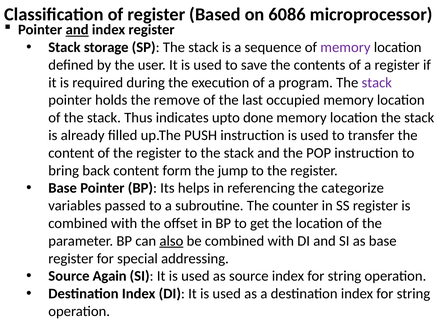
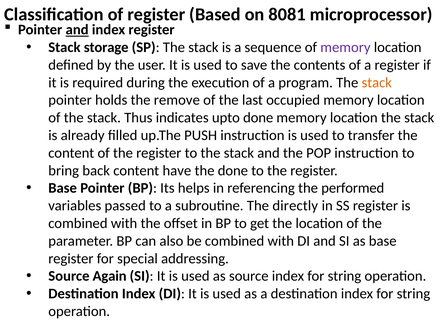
6086: 6086 -> 8081
stack at (377, 83) colour: purple -> orange
form: form -> have
the jump: jump -> done
categorize: categorize -> performed
counter: counter -> directly
also underline: present -> none
